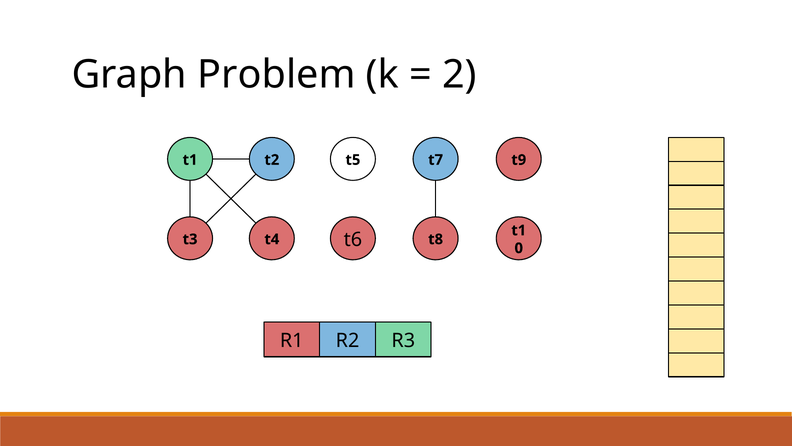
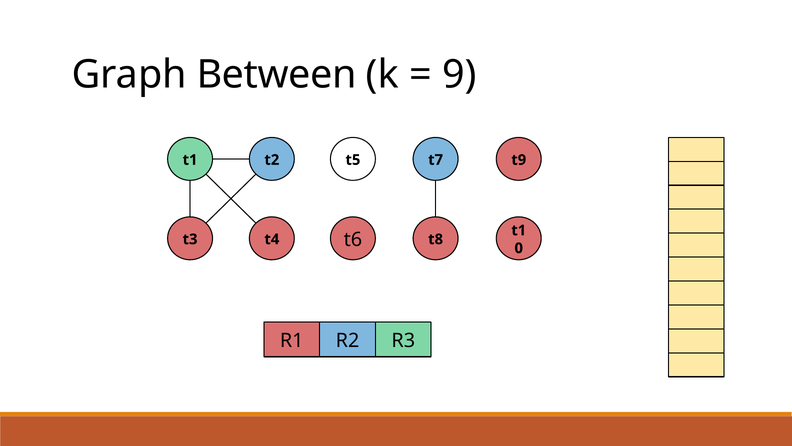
Problem: Problem -> Between
2: 2 -> 9
